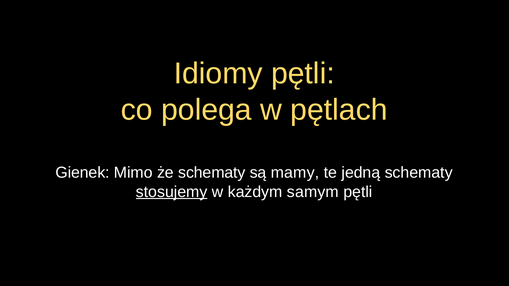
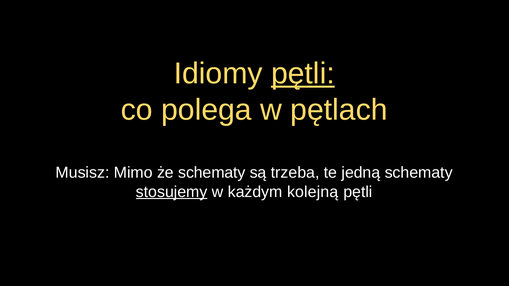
pętli at (303, 74) underline: none -> present
Gienek: Gienek -> Musisz
mamy: mamy -> trzeba
samym: samym -> kolejną
